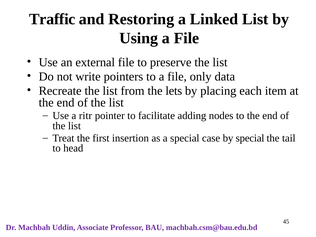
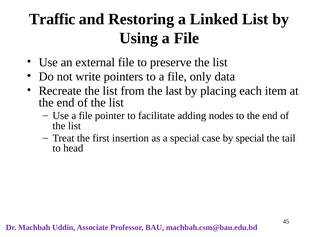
lets: lets -> last
Use a ritr: ritr -> file
